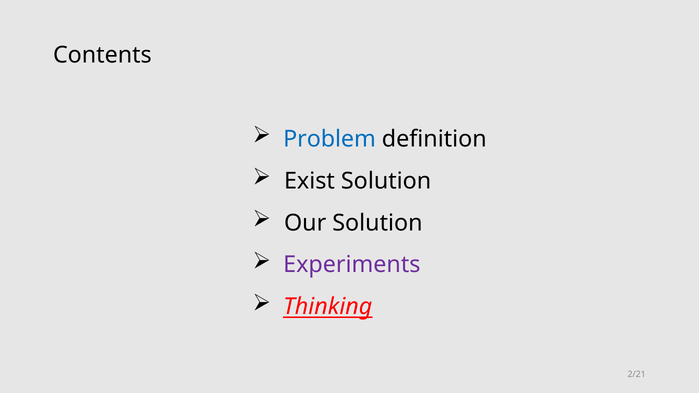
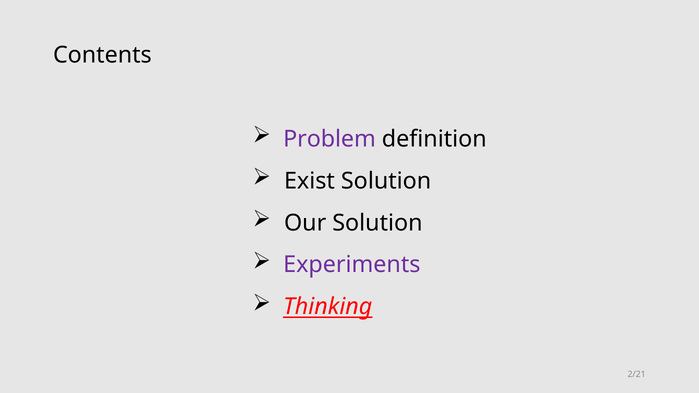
Problem colour: blue -> purple
